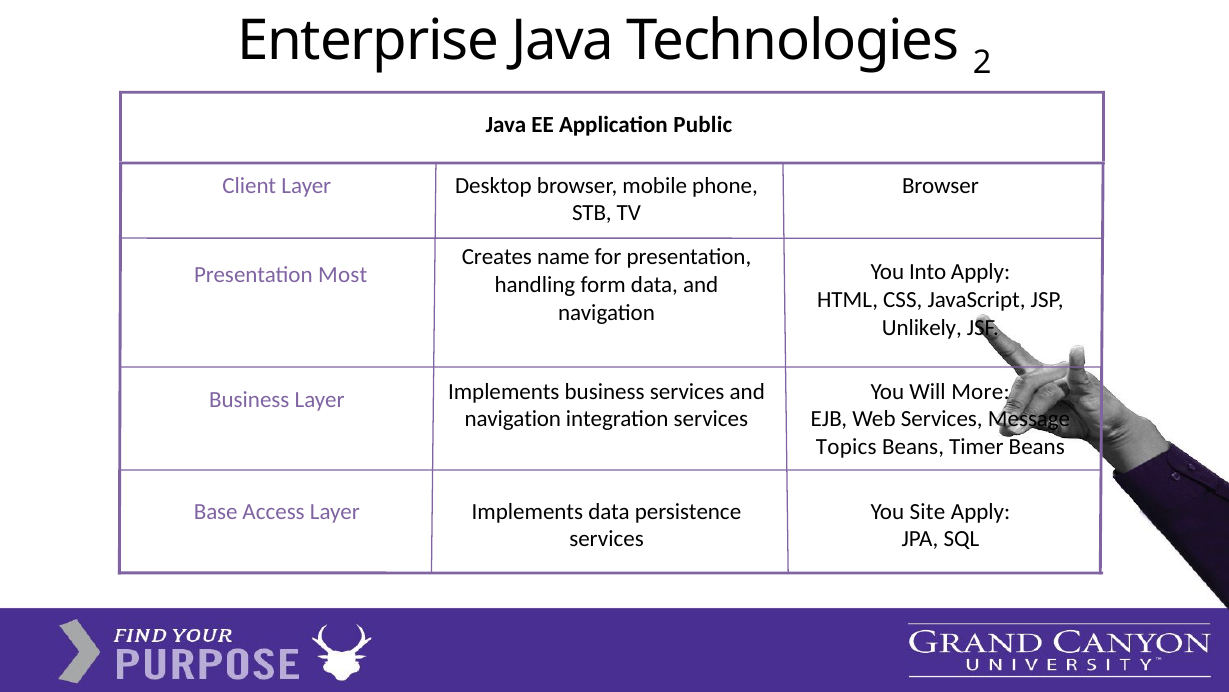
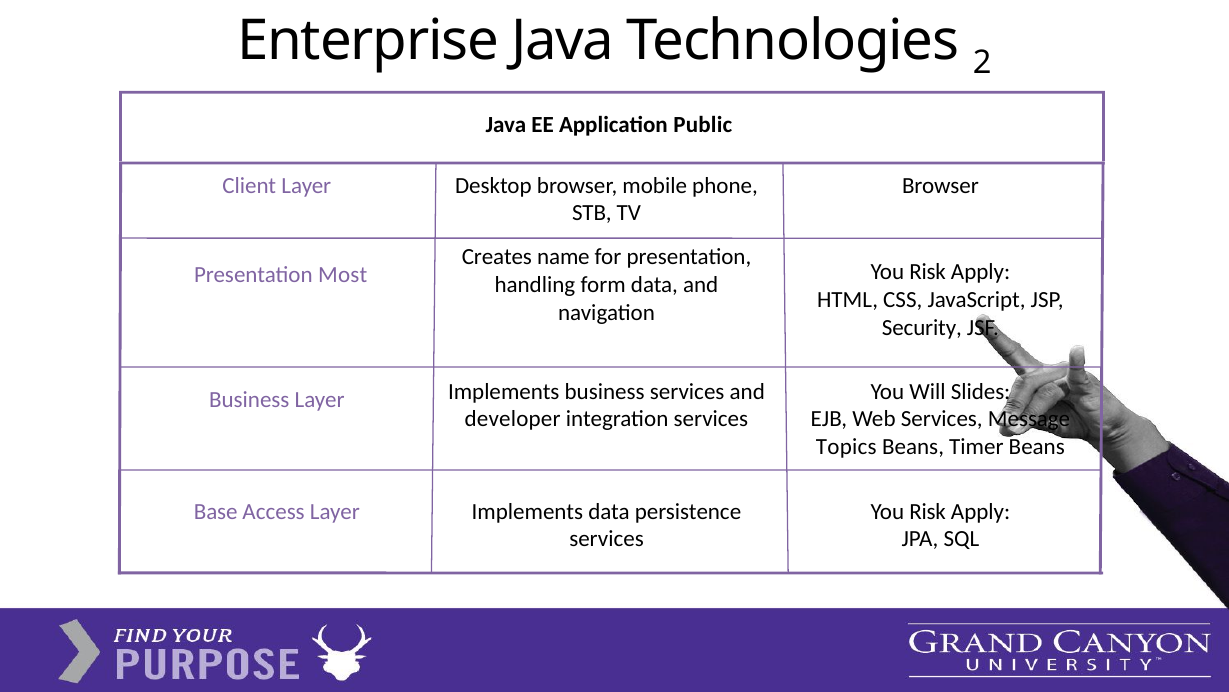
Into at (928, 272): Into -> Risk
Unlikely: Unlikely -> Security
More: More -> Slides
navigation at (513, 419): navigation -> developer
Site at (927, 511): Site -> Risk
